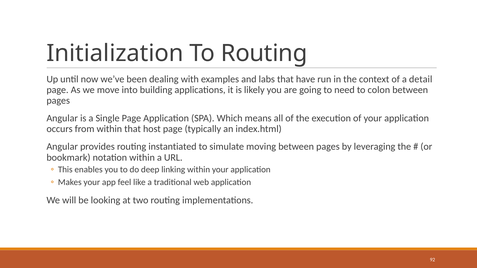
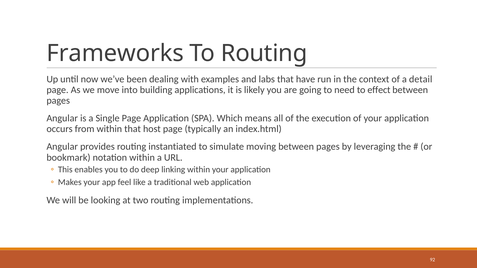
Initialization: Initialization -> Frameworks
colon: colon -> effect
